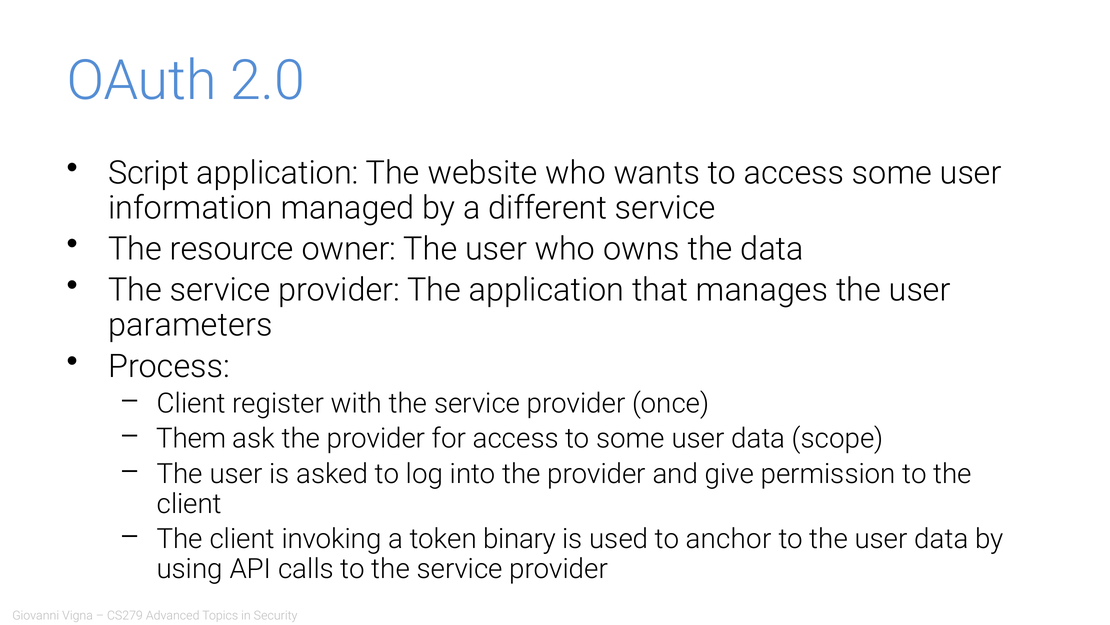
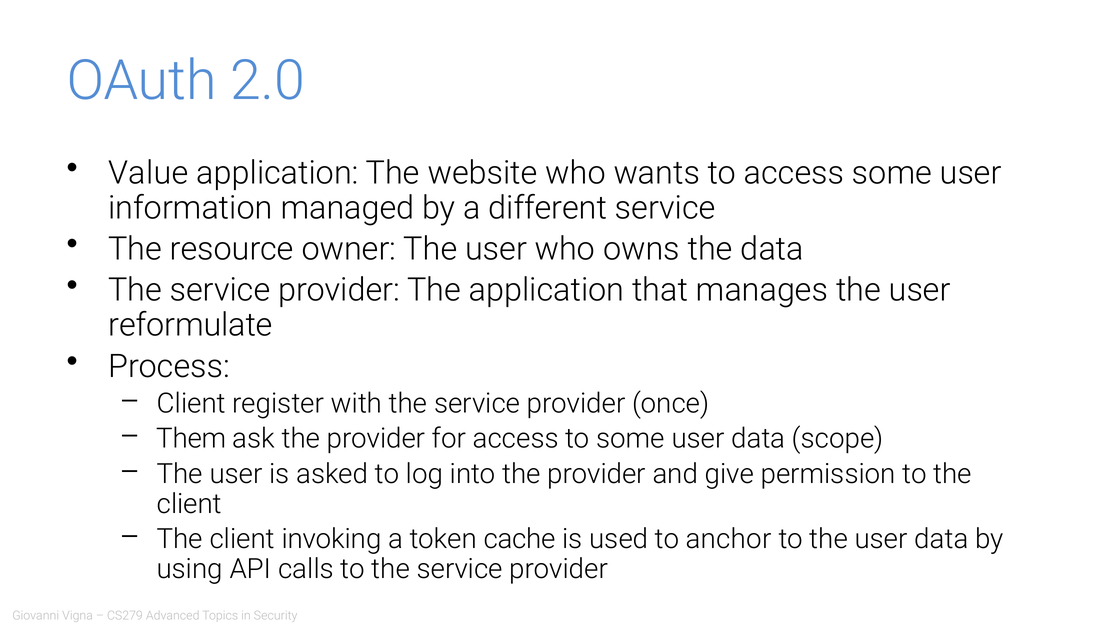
Script: Script -> Value
parameters: parameters -> reformulate
binary: binary -> cache
